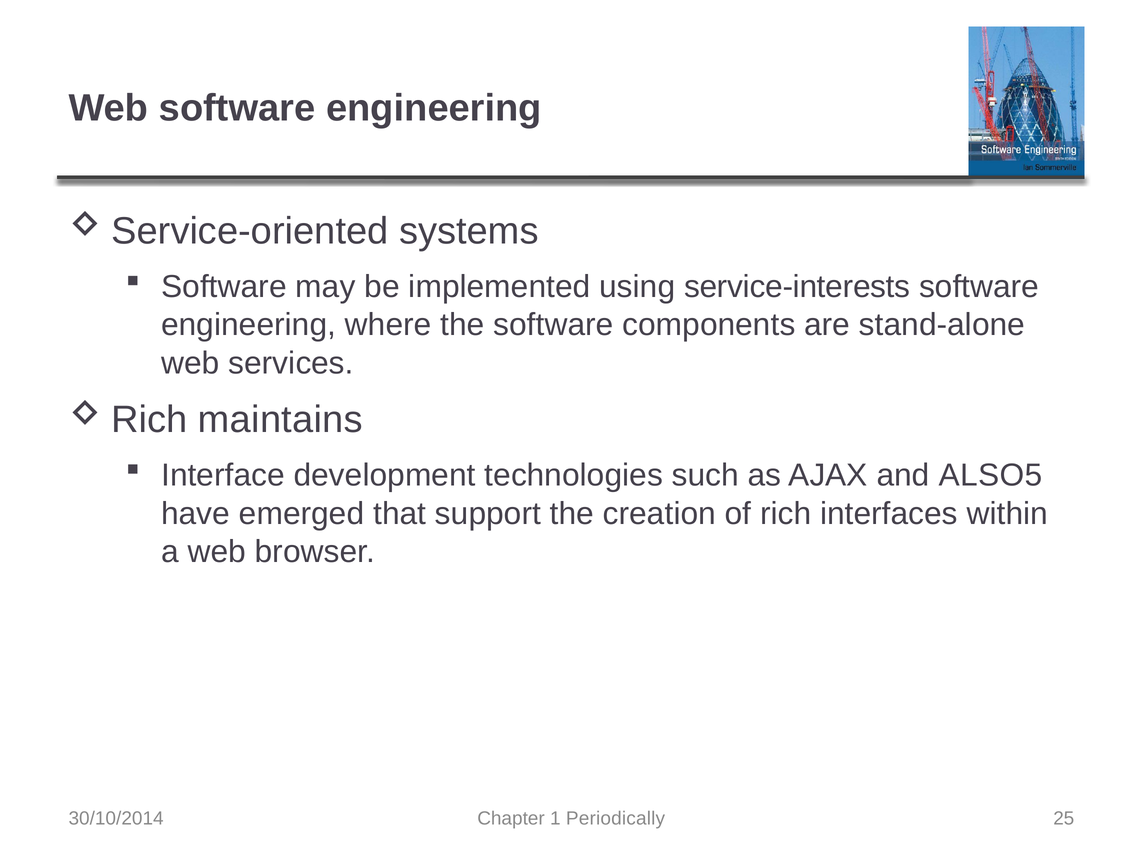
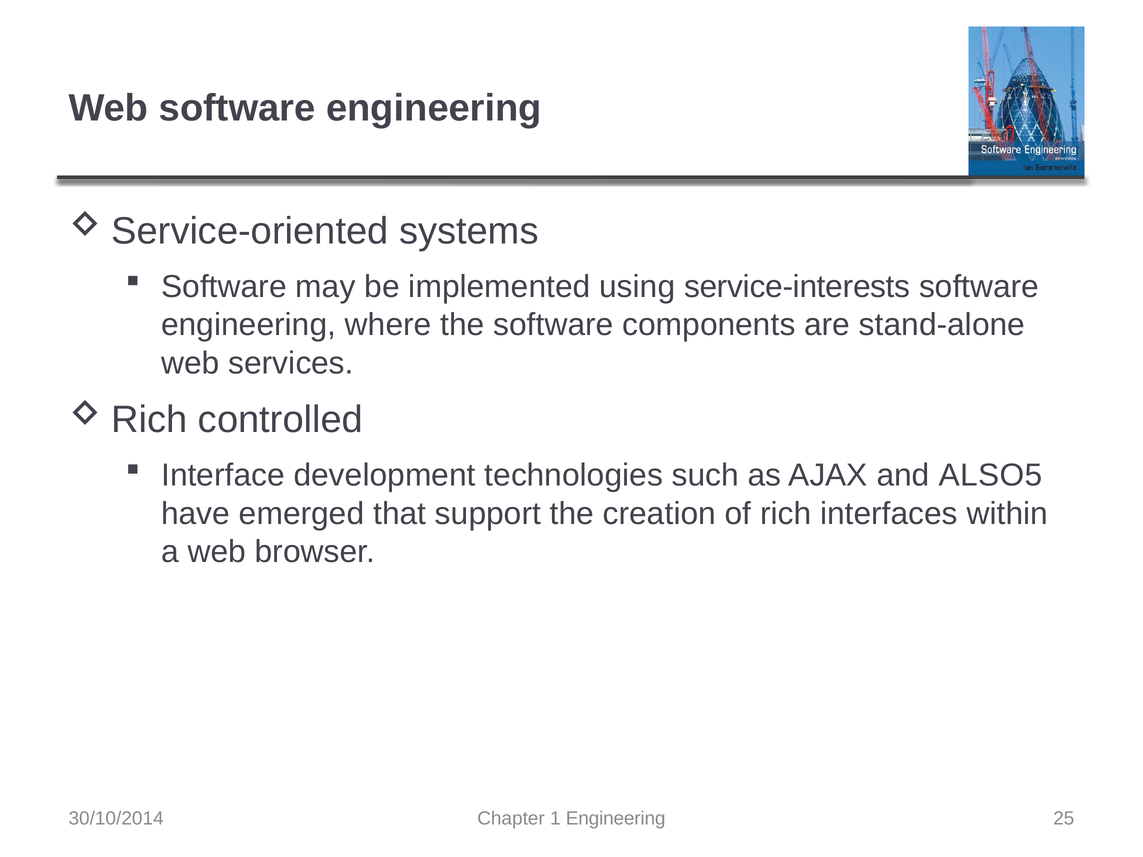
maintains: maintains -> controlled
1 Periodically: Periodically -> Engineering
